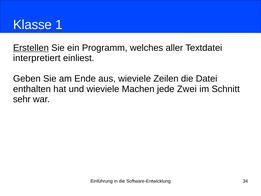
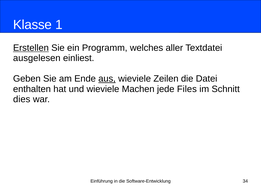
interpretiert: interpretiert -> ausgelesen
aus underline: none -> present
Zwei: Zwei -> Files
sehr: sehr -> dies
